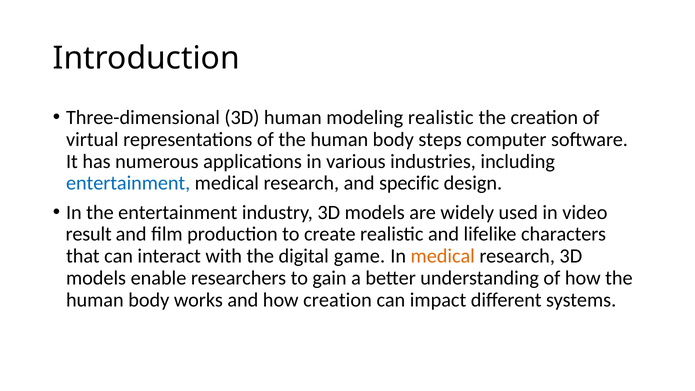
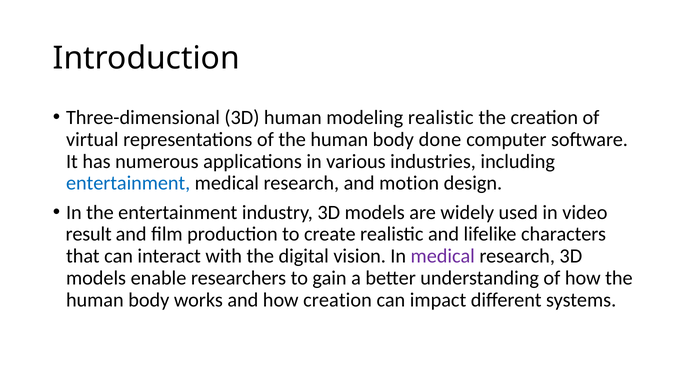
steps: steps -> done
specific: specific -> motion
game: game -> vision
medical at (443, 256) colour: orange -> purple
